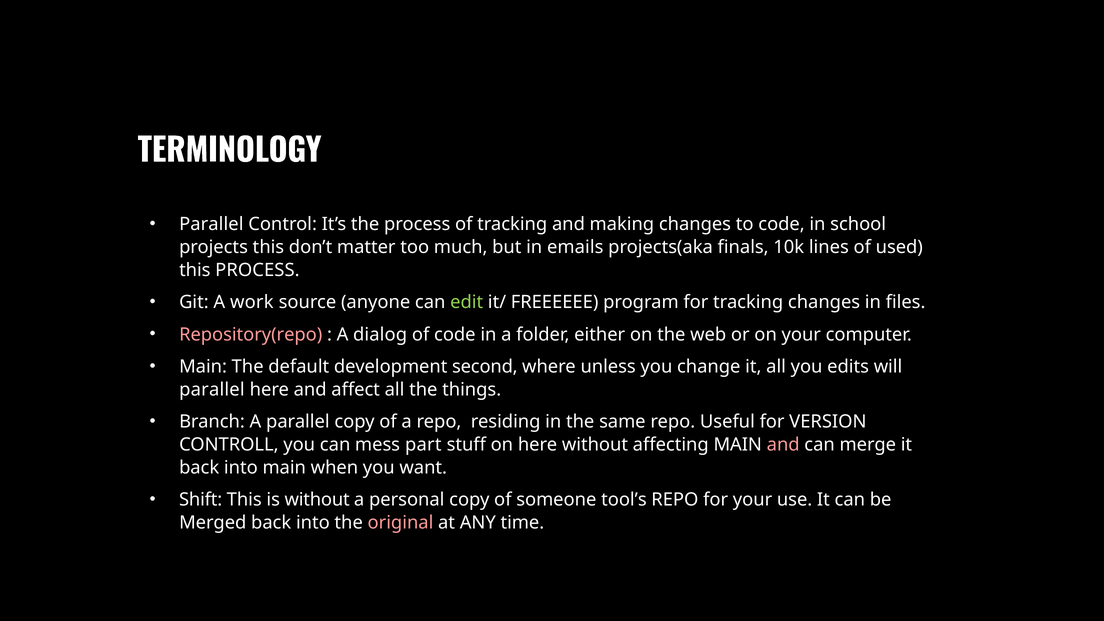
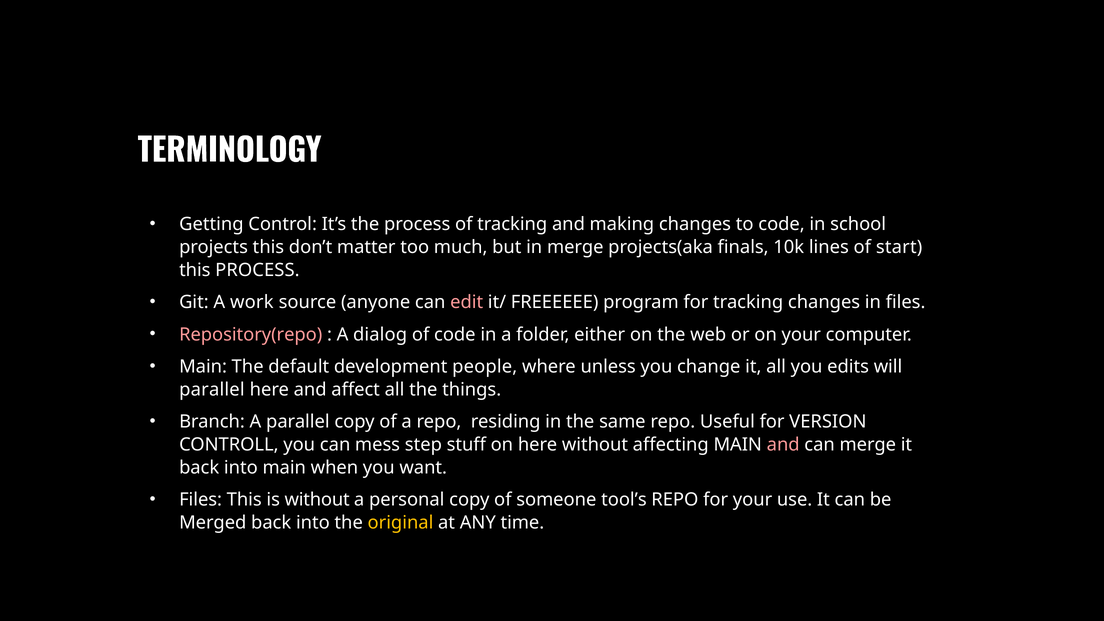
Parallel at (211, 224): Parallel -> Getting
in emails: emails -> merge
used: used -> start
edit colour: light green -> pink
second: second -> people
part: part -> step
Shift at (201, 500): Shift -> Files
original colour: pink -> yellow
